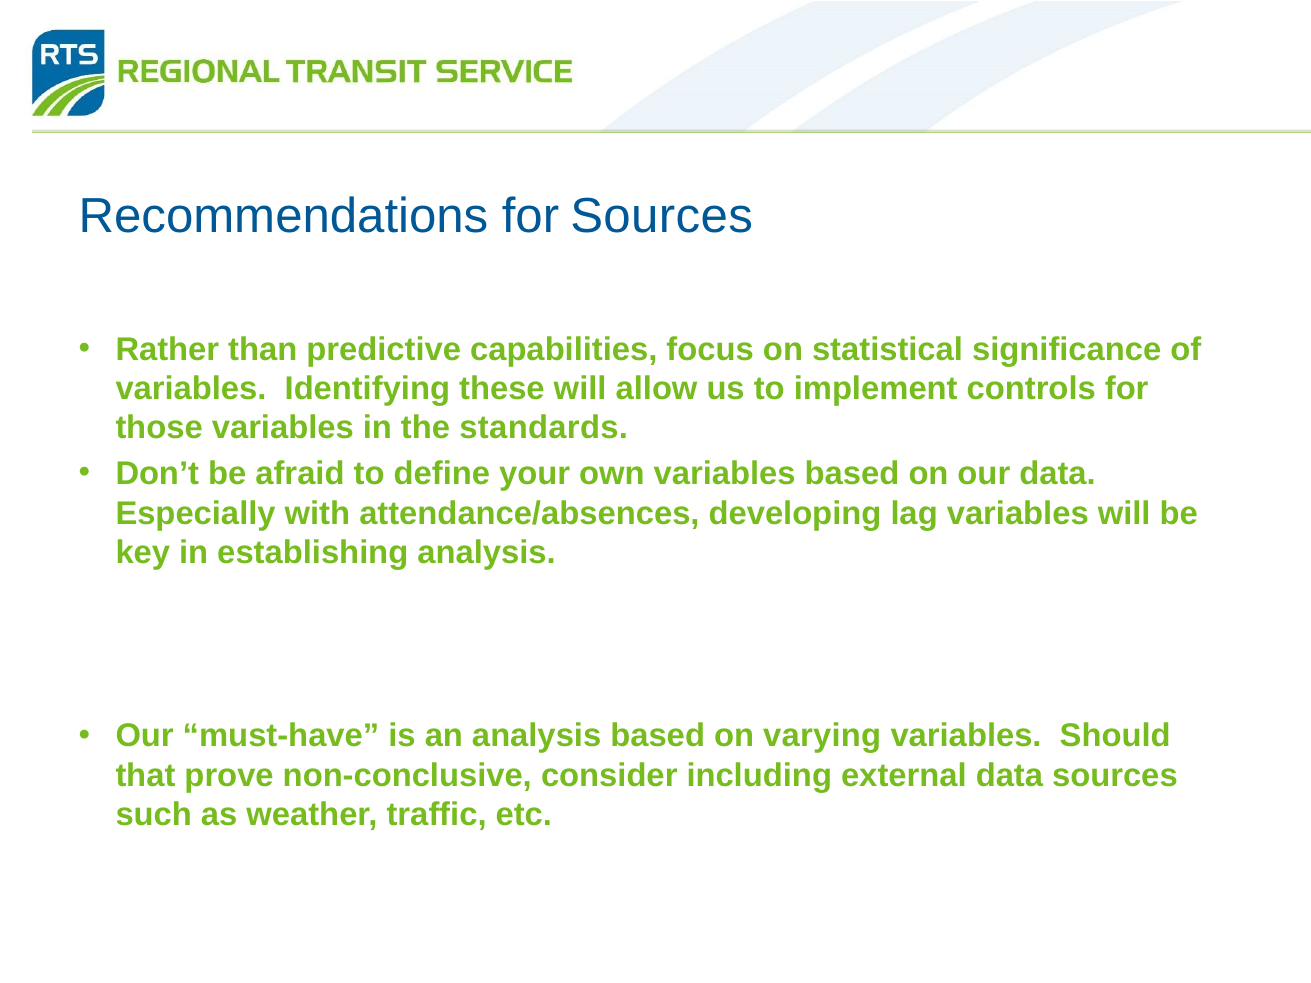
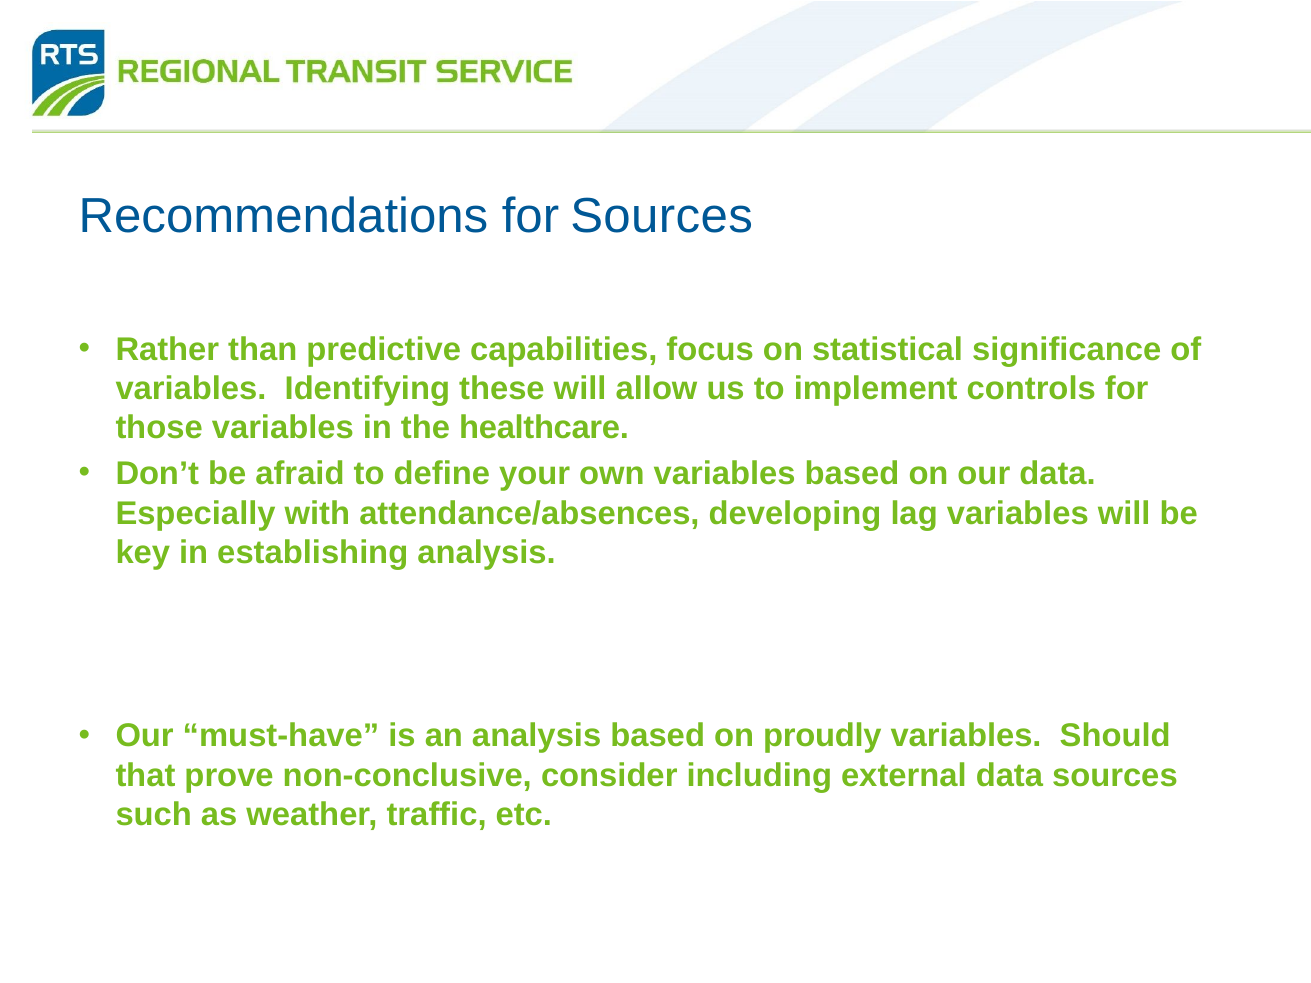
standards: standards -> healthcare
varying: varying -> proudly
